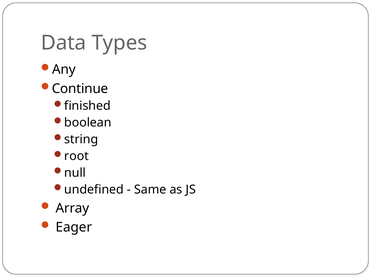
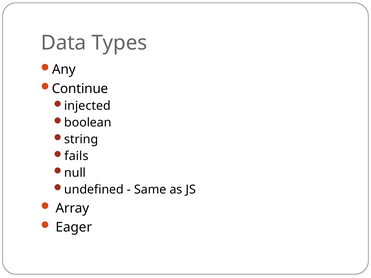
finished: finished -> injected
root: root -> fails
